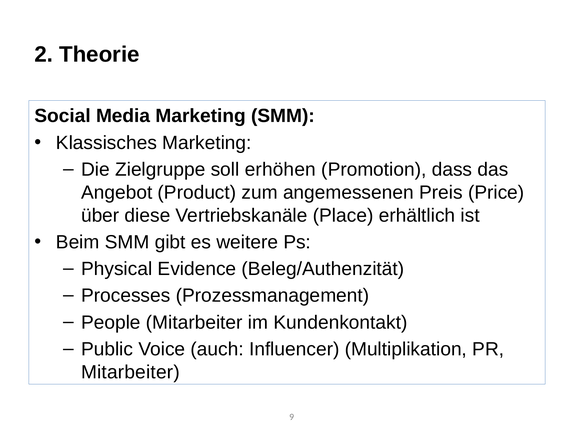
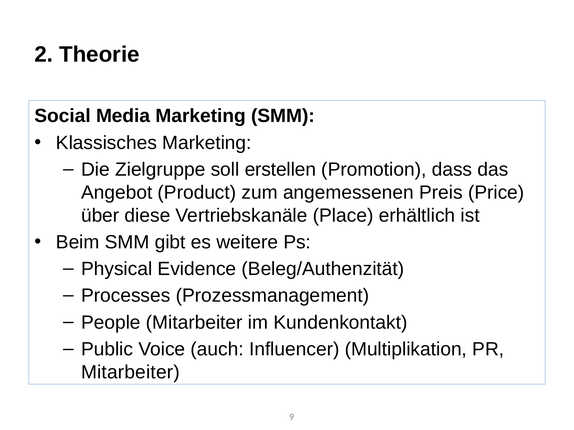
erhöhen: erhöhen -> erstellen
